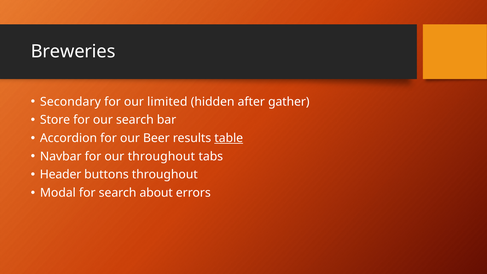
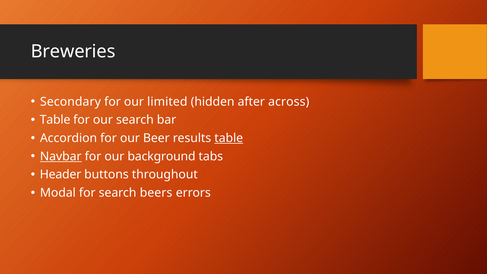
gather: gather -> across
Store at (55, 120): Store -> Table
Navbar underline: none -> present
our throughout: throughout -> background
about: about -> beers
